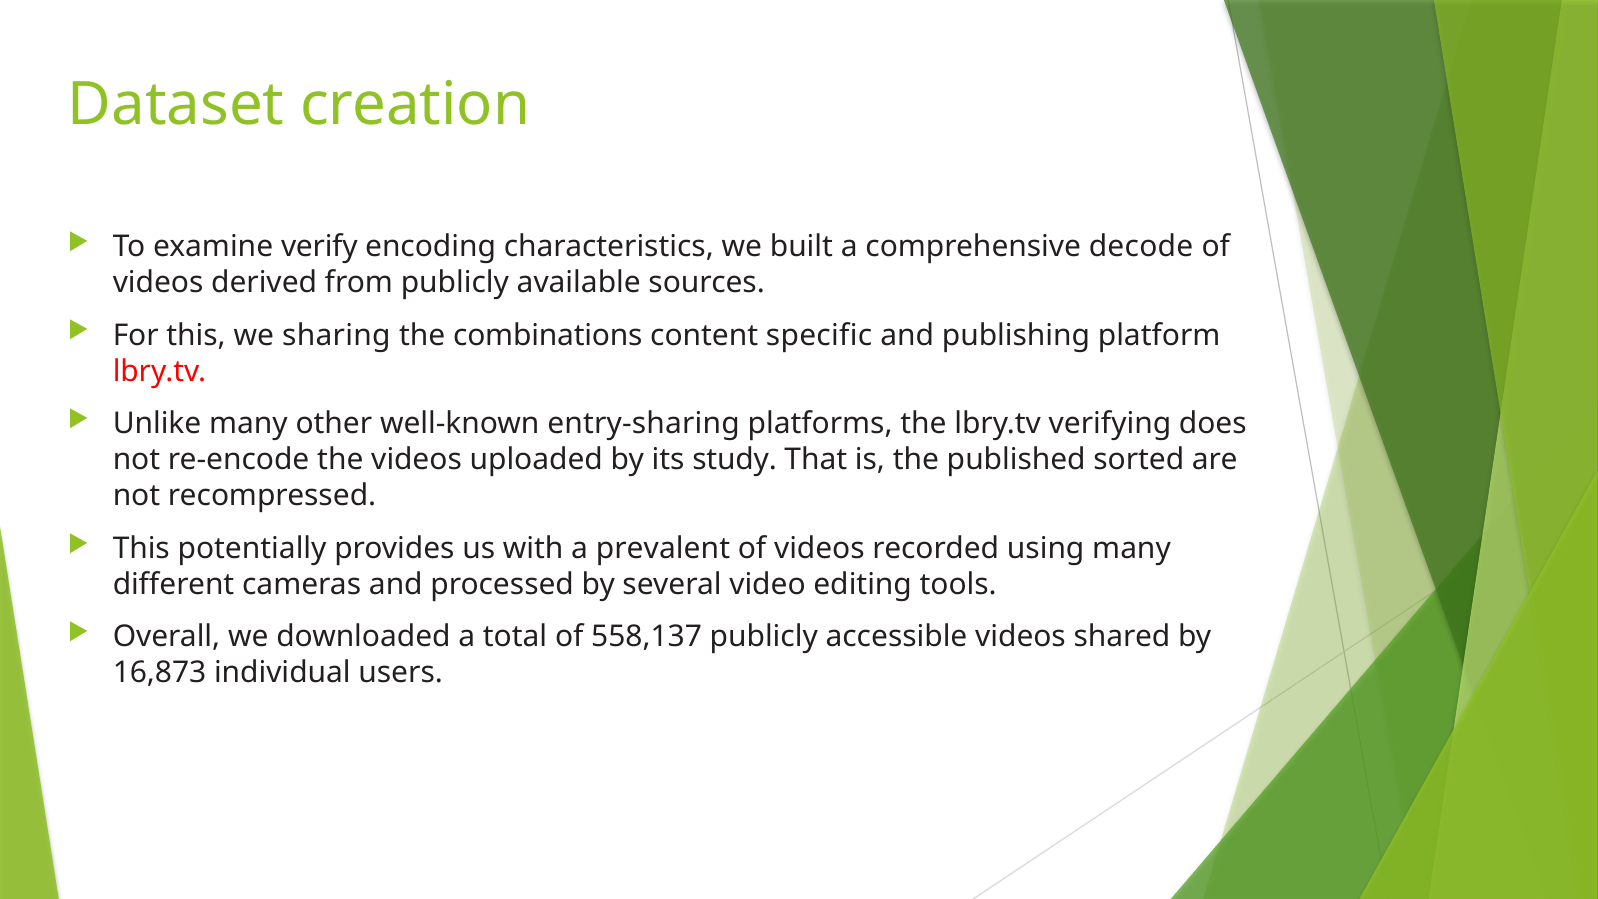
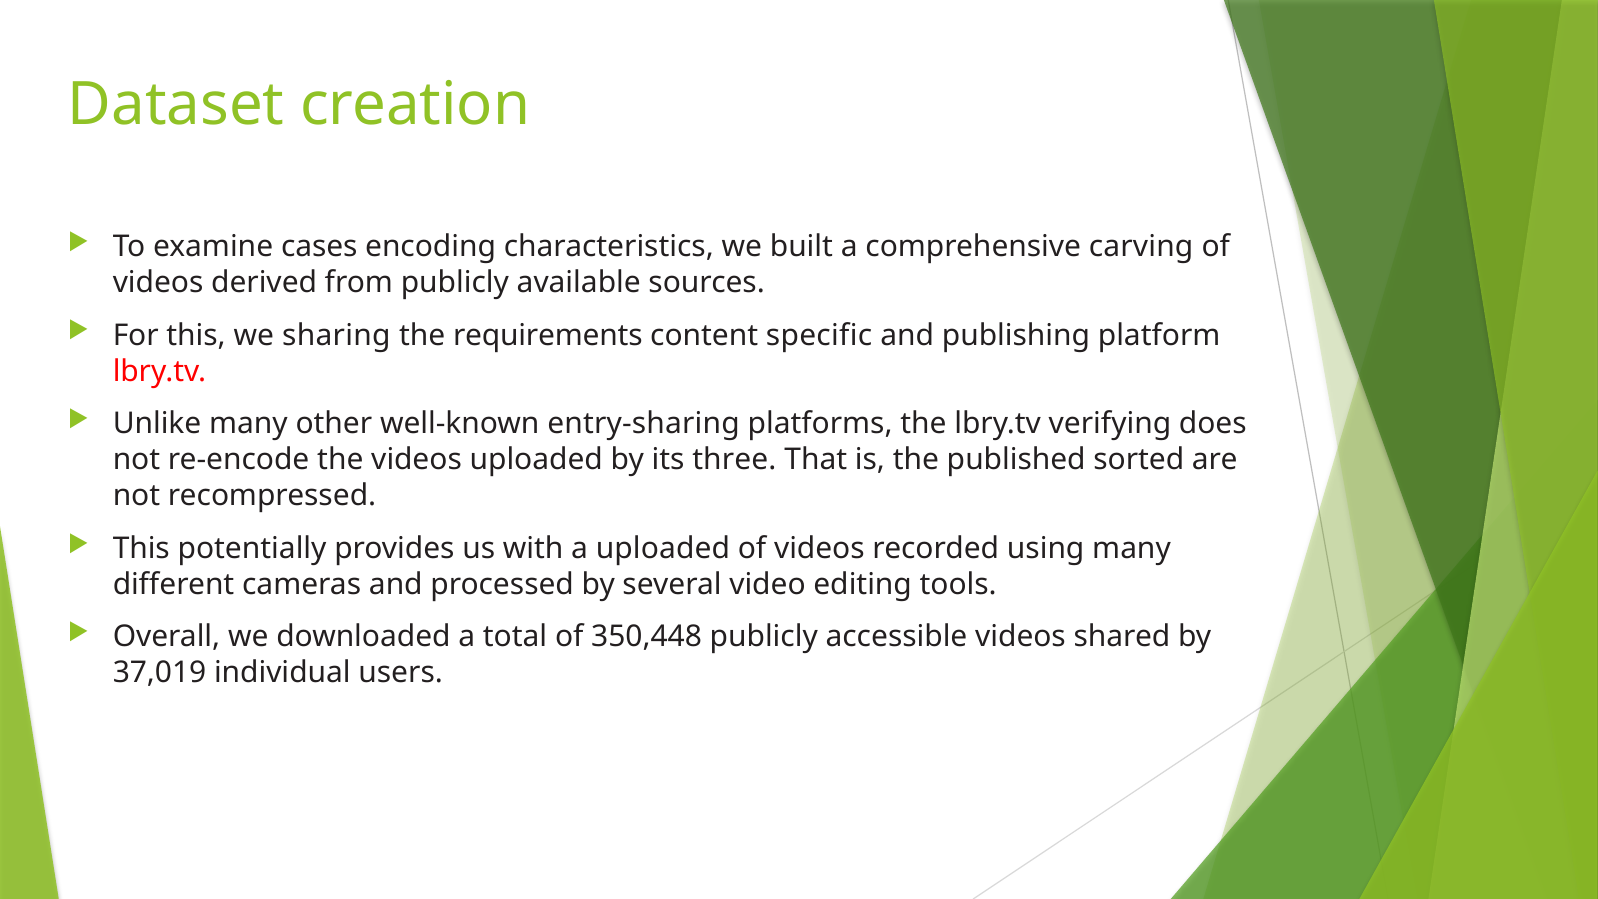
verify: verify -> cases
decode: decode -> carving
combinations: combinations -> requirements
study: study -> three
a prevalent: prevalent -> uploaded
558,137: 558,137 -> 350,448
16,873: 16,873 -> 37,019
